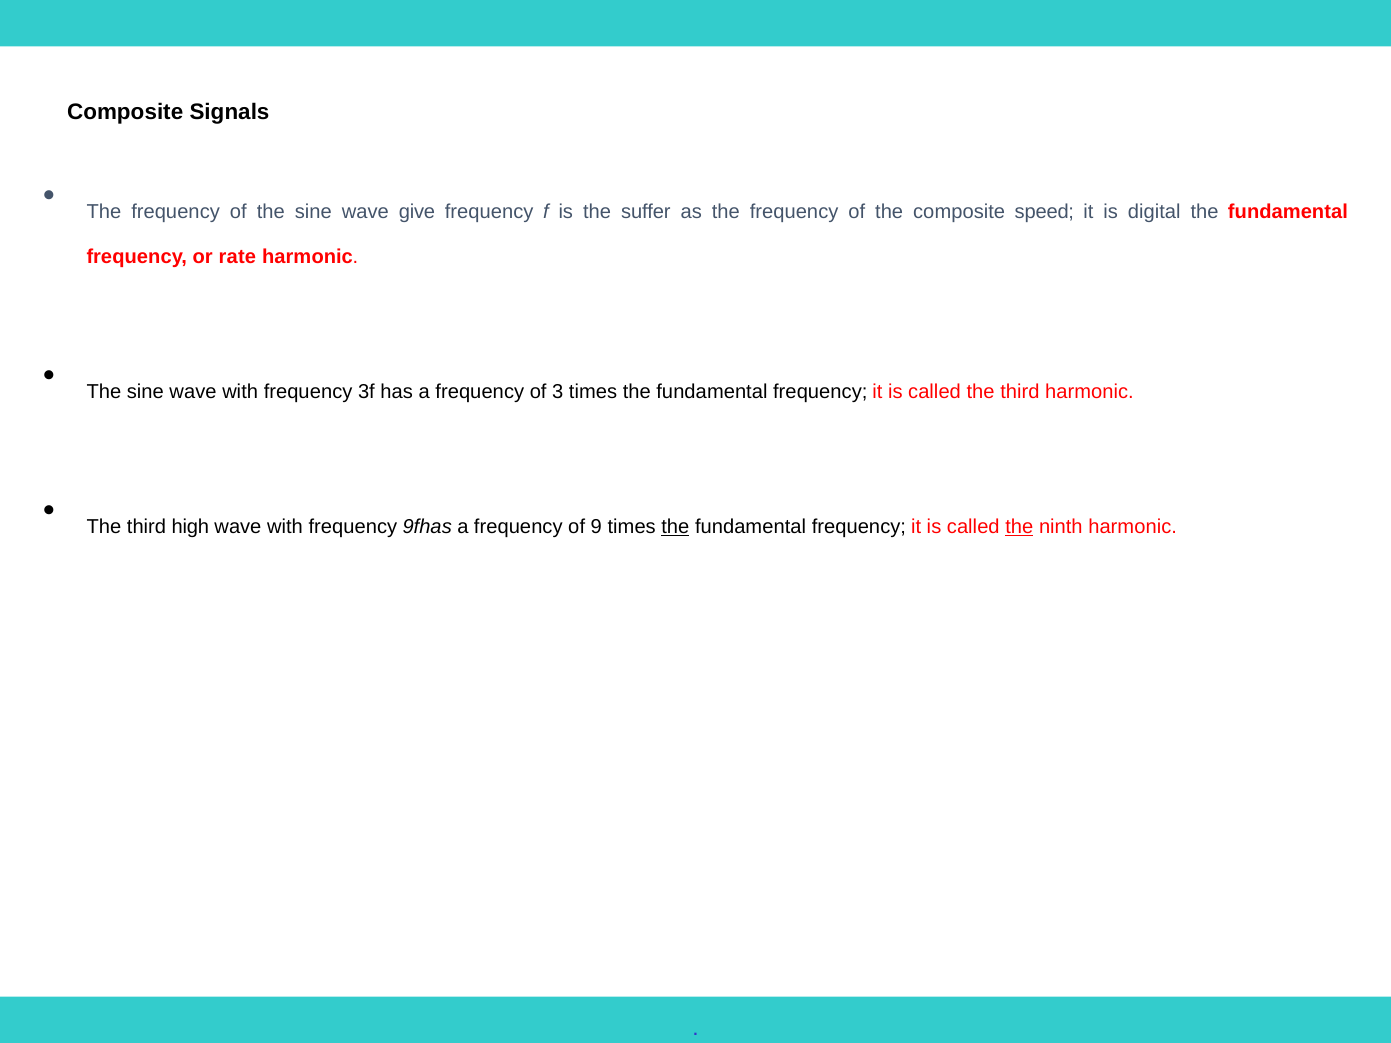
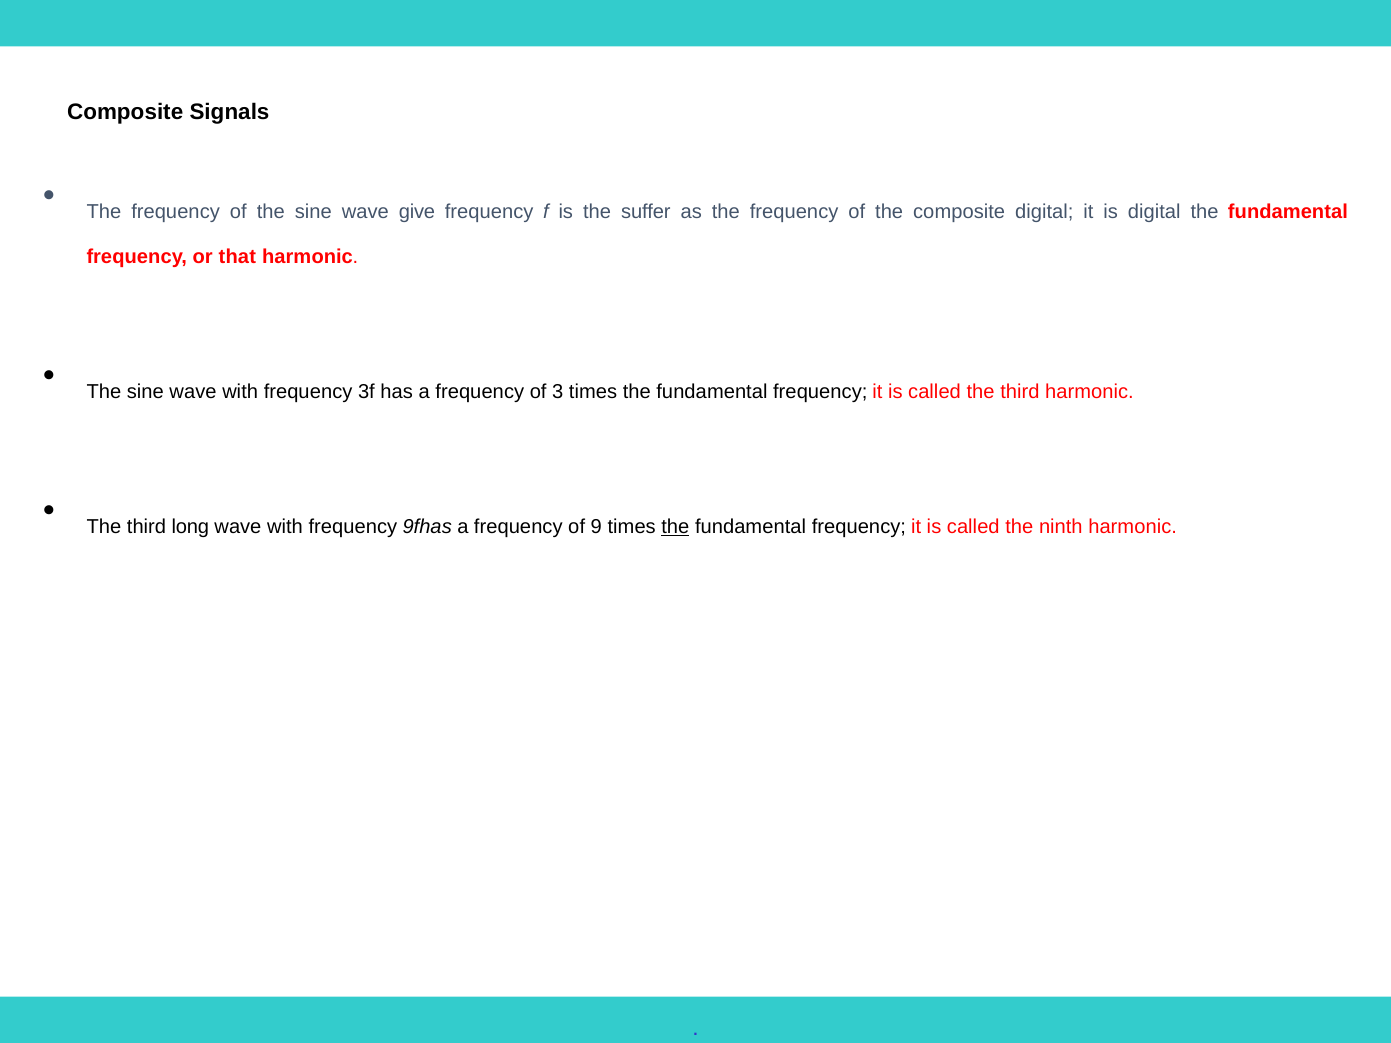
composite speed: speed -> digital
rate: rate -> that
high: high -> long
the at (1019, 527) underline: present -> none
